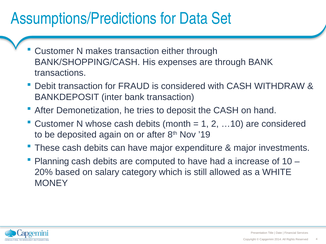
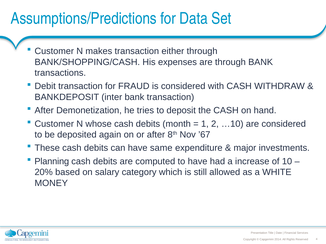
’19: ’19 -> ’67
have major: major -> same
